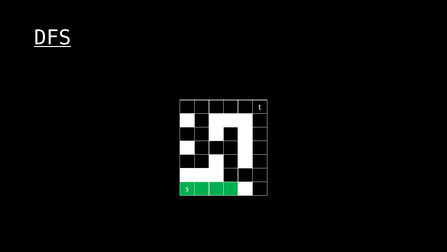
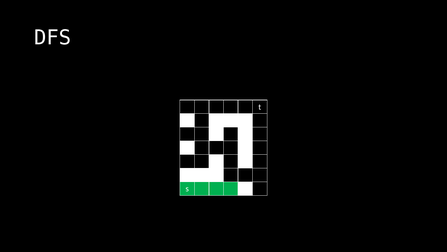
DFS underline: present -> none
